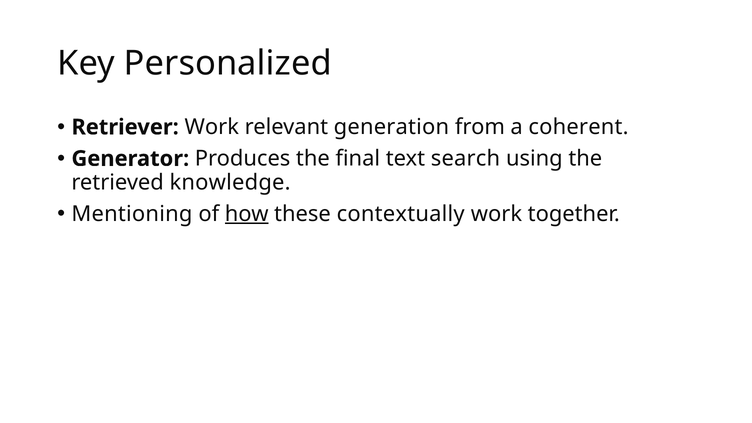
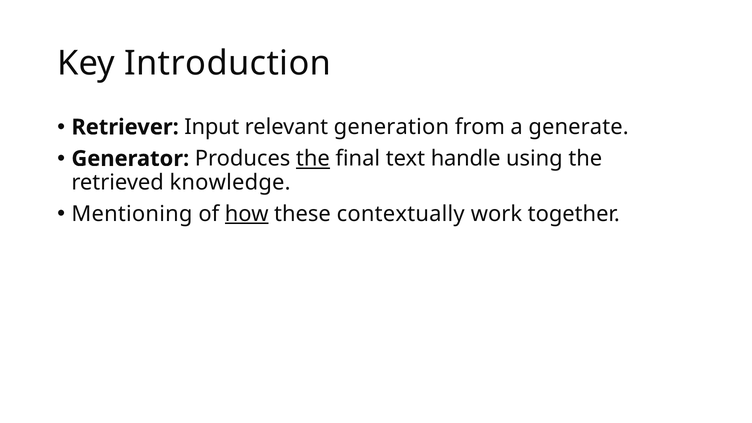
Personalized: Personalized -> Introduction
Work at (212, 127): Work -> Input
coherent: coherent -> generate
the at (313, 159) underline: none -> present
search: search -> handle
